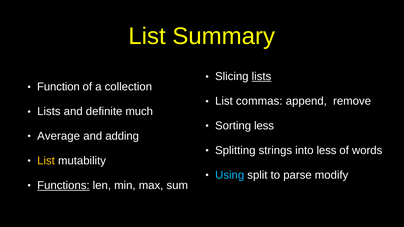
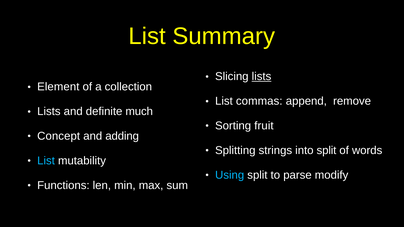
Function: Function -> Element
Sorting less: less -> fruit
Average: Average -> Concept
into less: less -> split
List at (46, 161) colour: yellow -> light blue
Functions underline: present -> none
